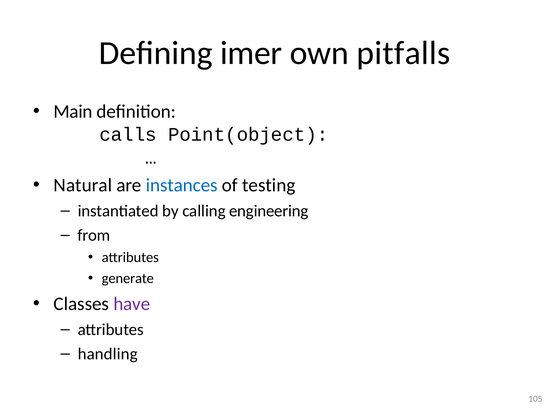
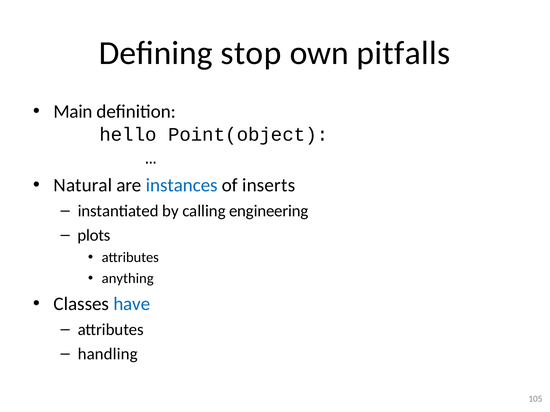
imer: imer -> stop
calls: calls -> hello
testing: testing -> inserts
from: from -> plots
generate: generate -> anything
have colour: purple -> blue
